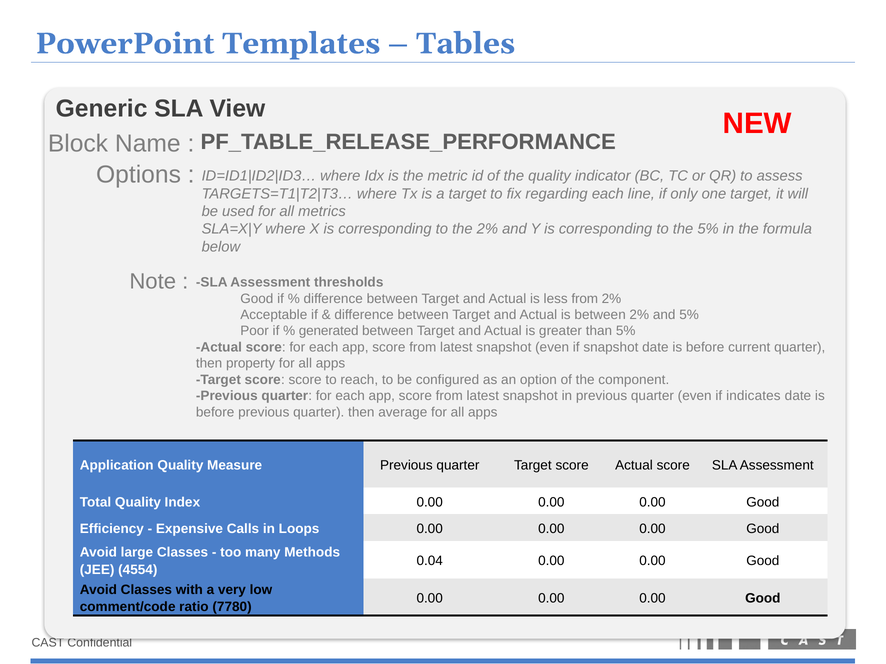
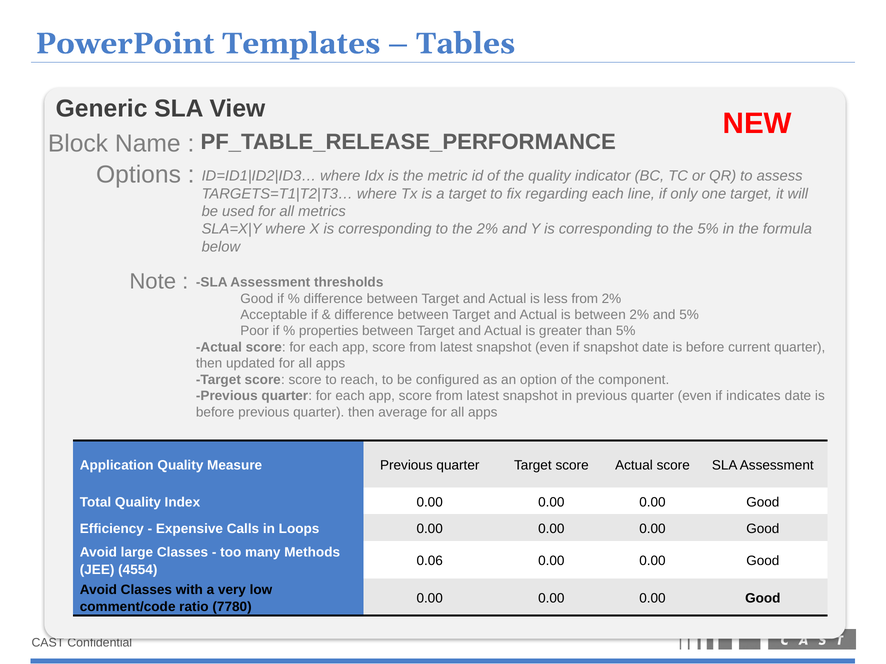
generated: generated -> properties
property: property -> updated
0.04: 0.04 -> 0.06
